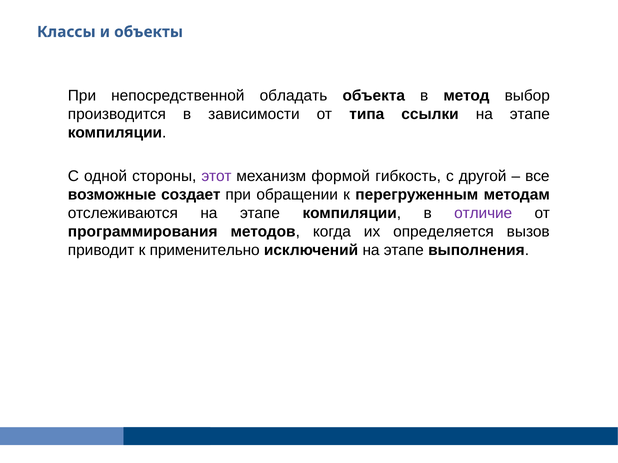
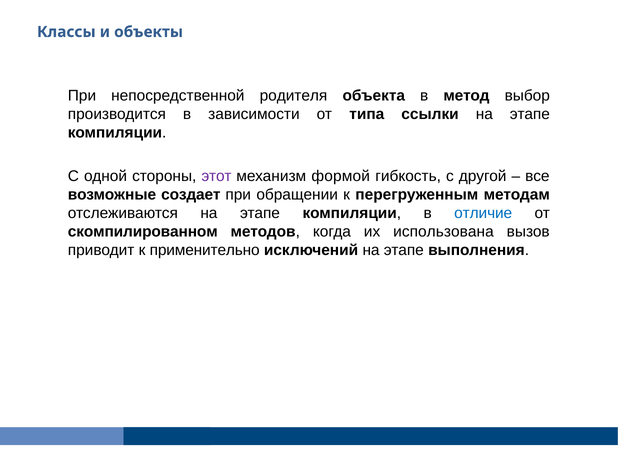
обладать: обладать -> родителя
отличие colour: purple -> blue
программирования: программирования -> скомпилированном
определяется: определяется -> использована
